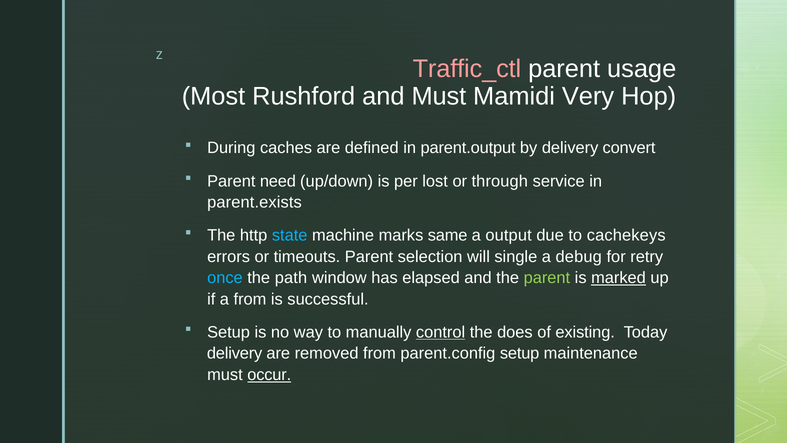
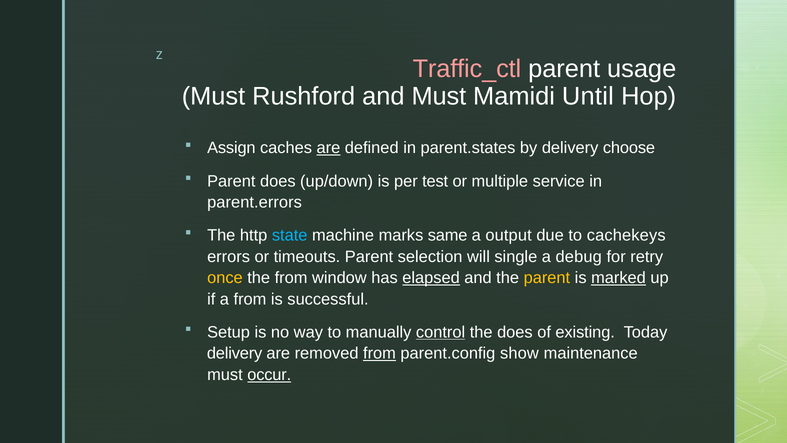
Most at (213, 96): Most -> Must
Very: Very -> Until
During: During -> Assign
are at (328, 148) underline: none -> present
parent.output: parent.output -> parent.states
convert: convert -> choose
Parent need: need -> does
lost: lost -> test
through: through -> multiple
parent.exists: parent.exists -> parent.errors
once colour: light blue -> yellow
the path: path -> from
elapsed underline: none -> present
parent at (547, 278) colour: light green -> yellow
from at (380, 353) underline: none -> present
parent.config setup: setup -> show
